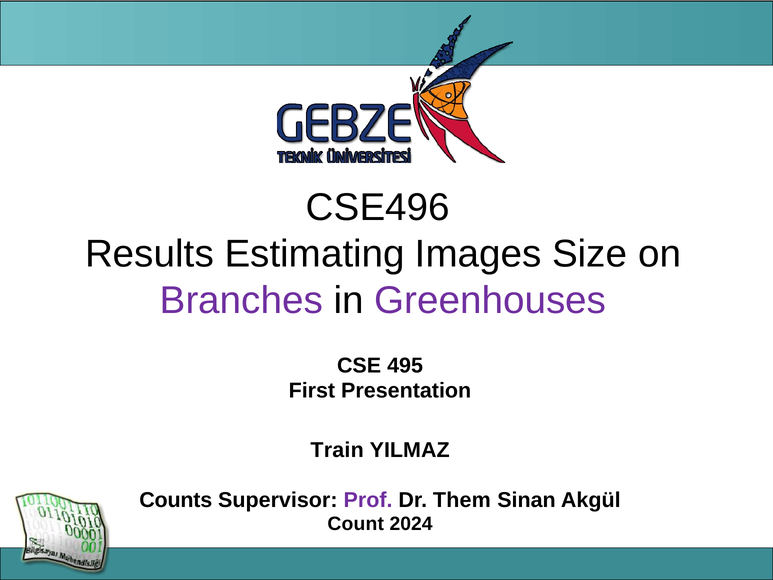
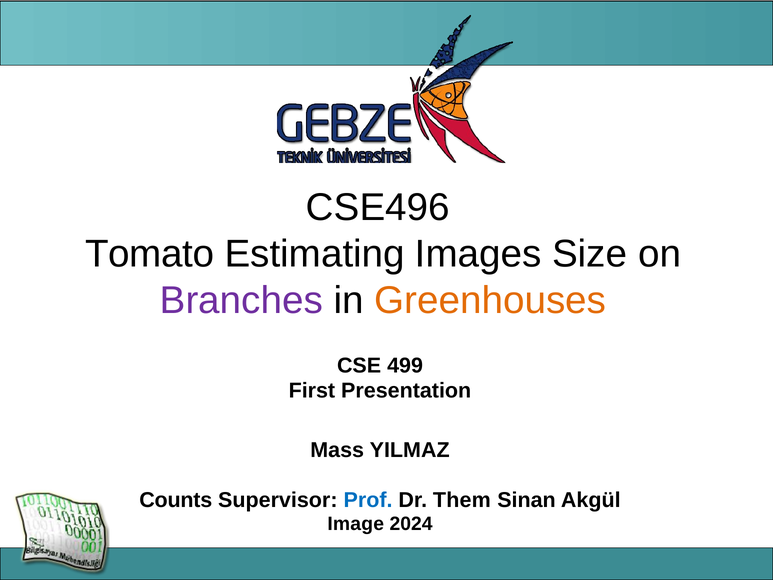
Results: Results -> Tomato
Greenhouses colour: purple -> orange
495: 495 -> 499
Train: Train -> Mass
Prof colour: purple -> blue
Count: Count -> Image
